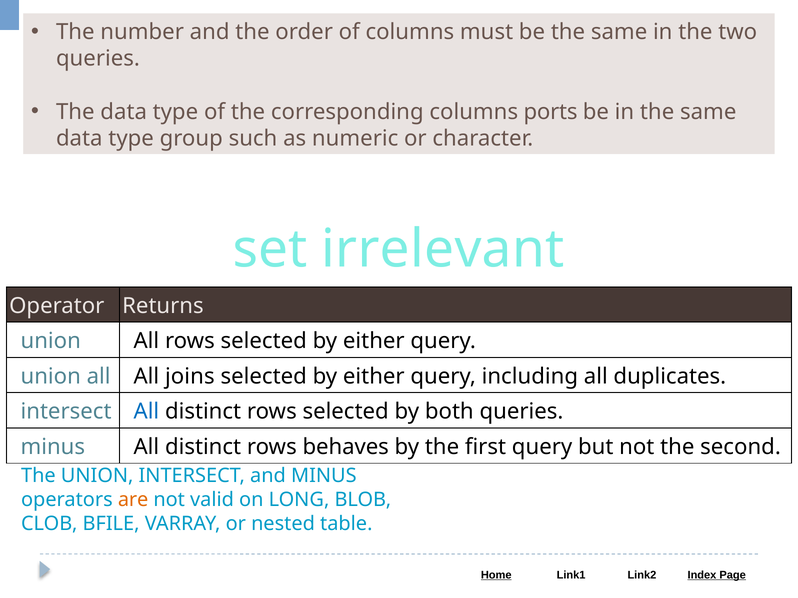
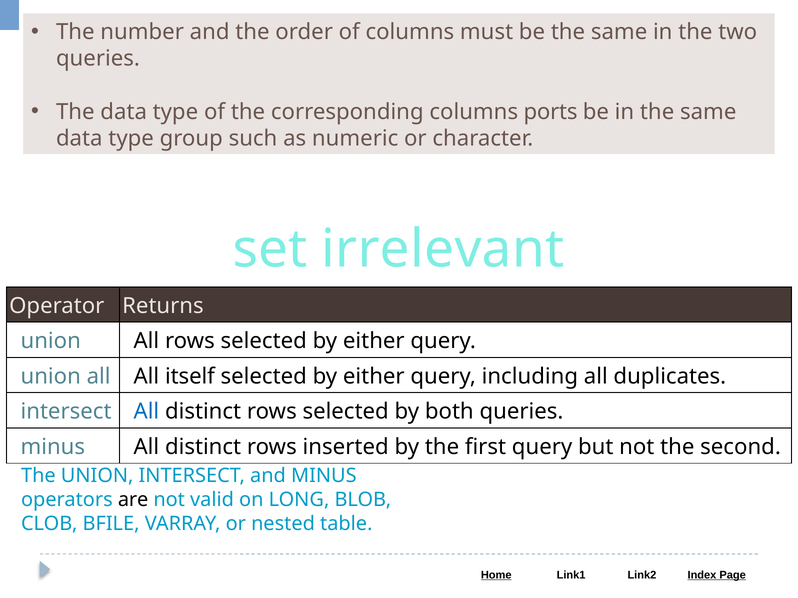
joins: joins -> itself
behaves: behaves -> inserted
are colour: orange -> black
